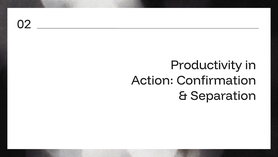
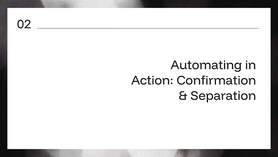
Productivity: Productivity -> Automating
